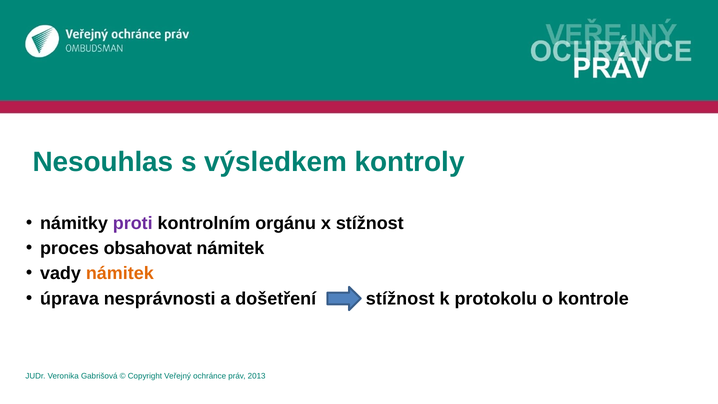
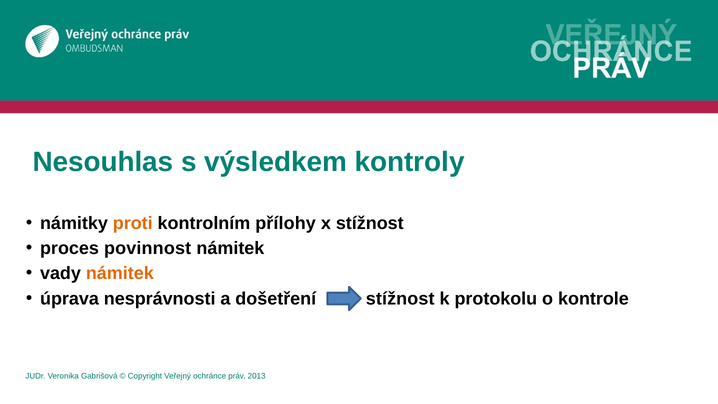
proti colour: purple -> orange
orgánu: orgánu -> přílohy
obsahovat: obsahovat -> povinnost
